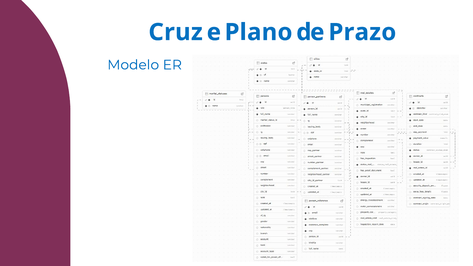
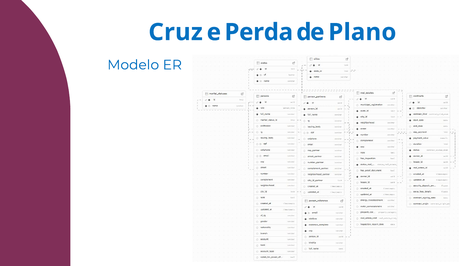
Plano: Plano -> Perda
Prazo: Prazo -> Plano
